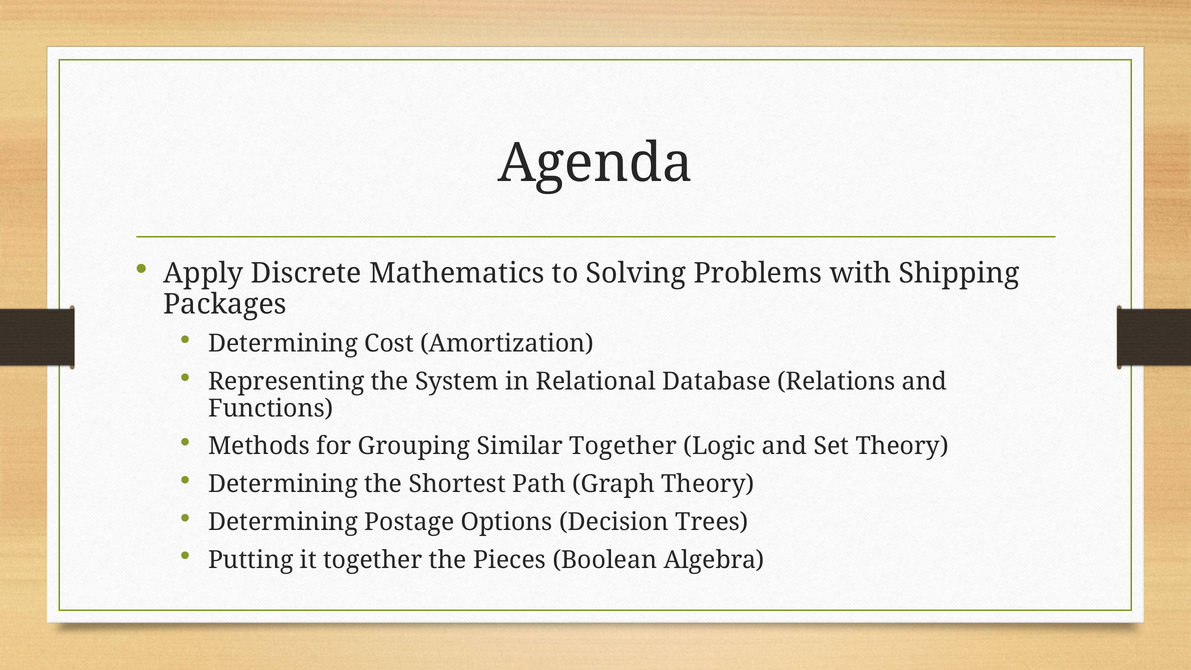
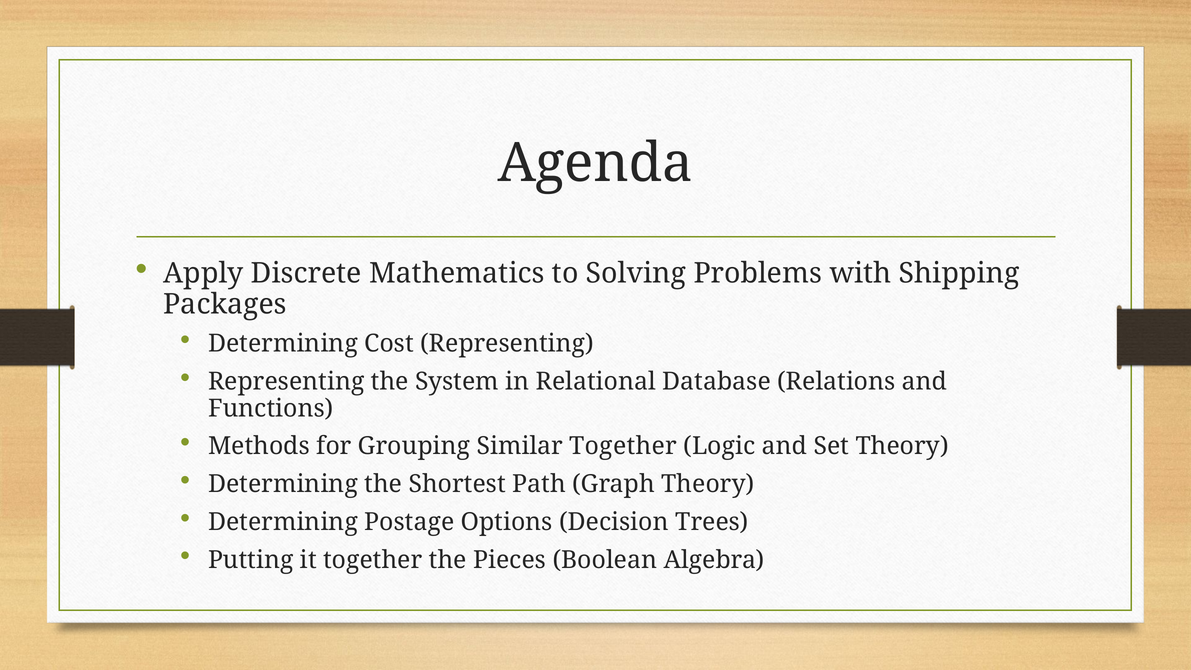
Cost Amortization: Amortization -> Representing
